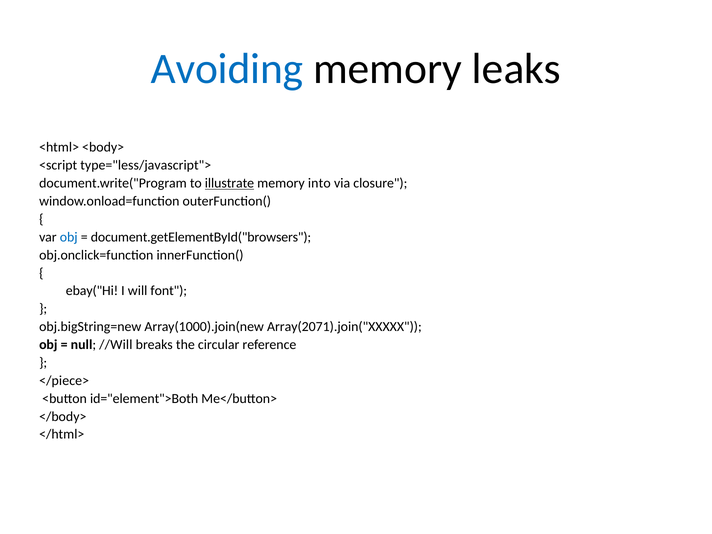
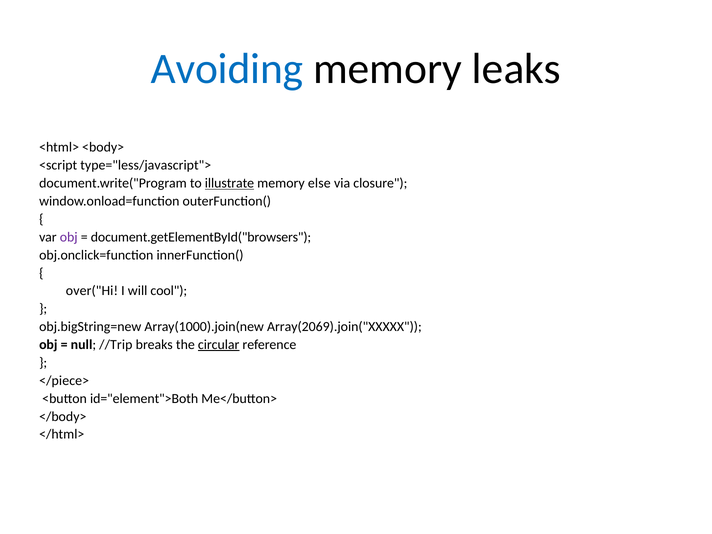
into: into -> else
obj at (69, 237) colour: blue -> purple
ebay("Hi: ebay("Hi -> over("Hi
font: font -> cool
Array(2071).join("XXXXX: Array(2071).join("XXXXX -> Array(2069).join("XXXXX
//Will: //Will -> //Trip
circular underline: none -> present
